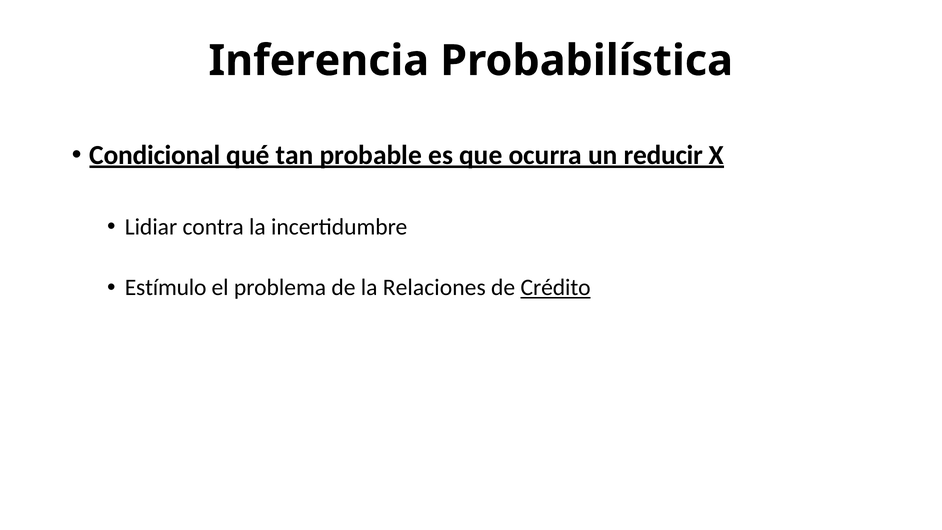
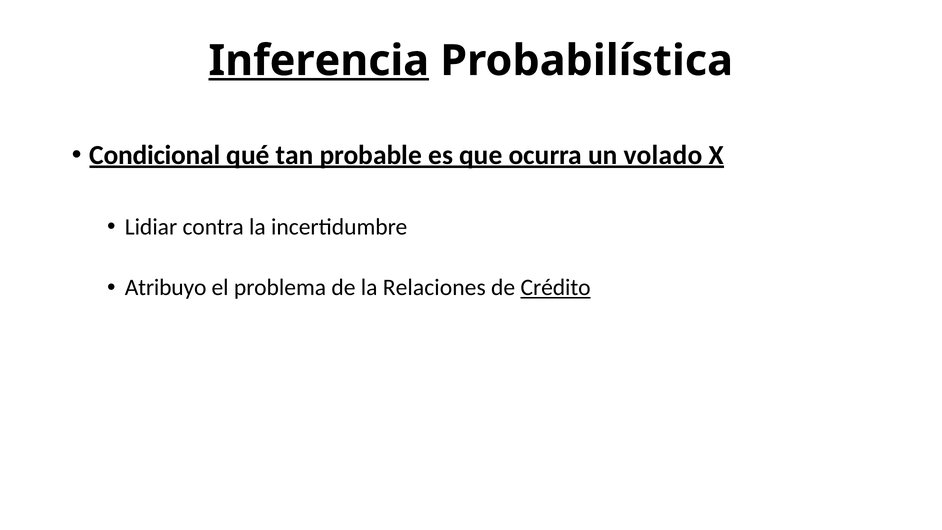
Inferencia underline: none -> present
reducir: reducir -> volado
Estímulo: Estímulo -> Atribuyo
